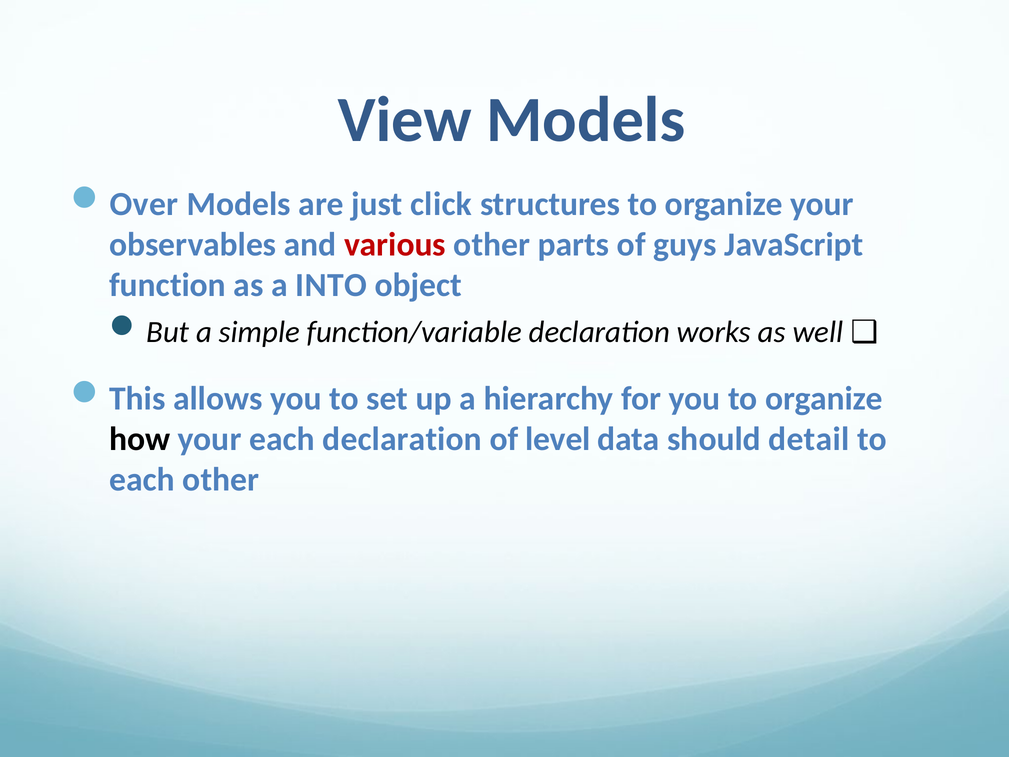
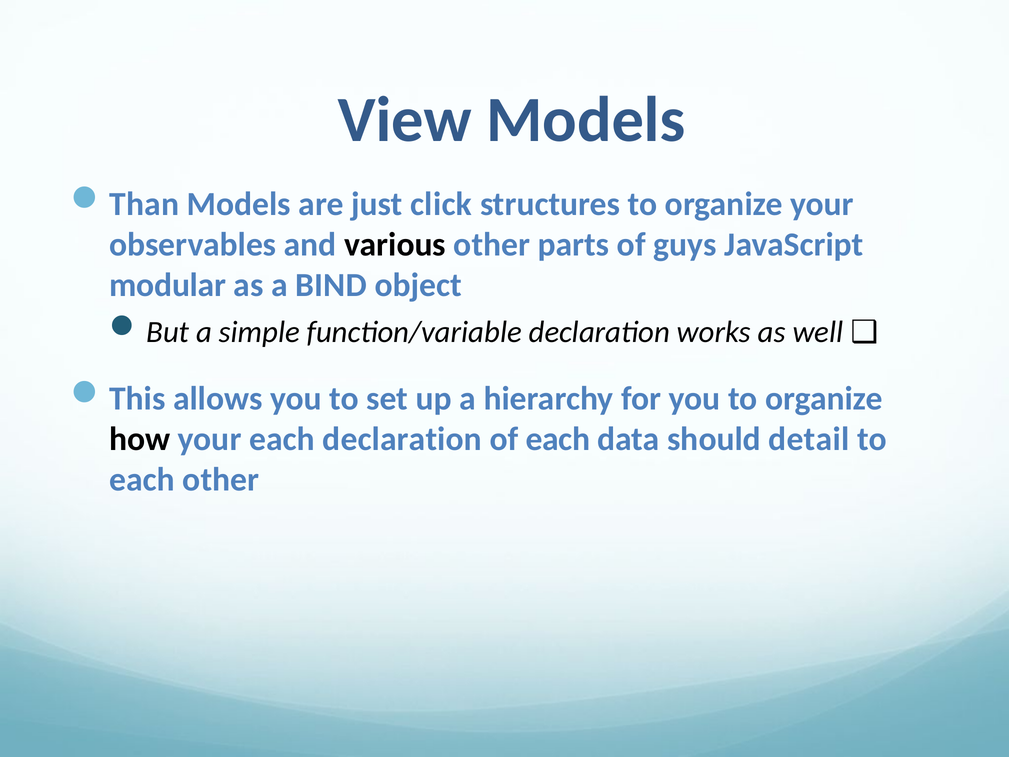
Over: Over -> Than
various colour: red -> black
function: function -> modular
INTO: INTO -> BIND
of level: level -> each
